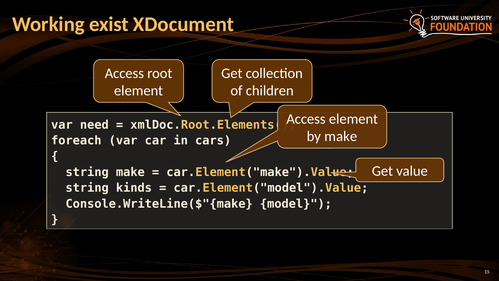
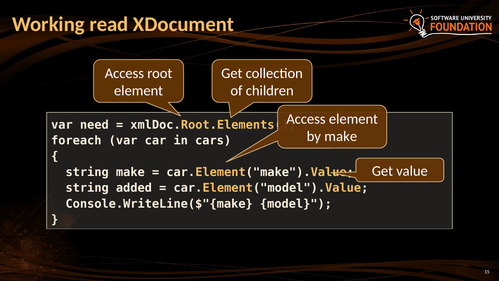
exist: exist -> read
kinds: kinds -> added
